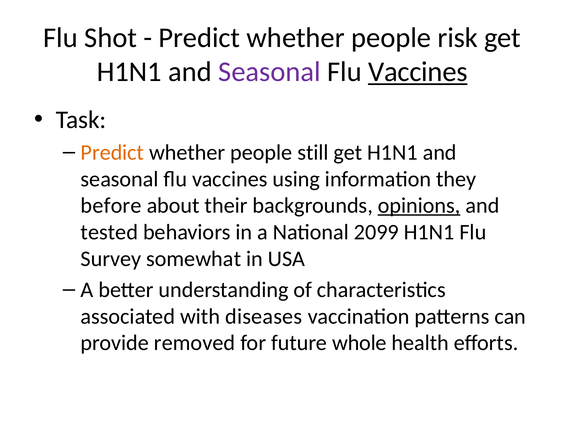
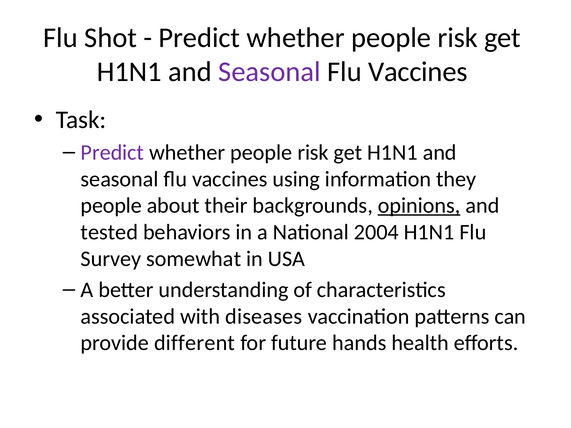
Vaccines at (418, 72) underline: present -> none
Predict at (112, 153) colour: orange -> purple
still at (313, 153): still -> risk
before at (111, 206): before -> people
2099: 2099 -> 2004
removed: removed -> different
whole: whole -> hands
